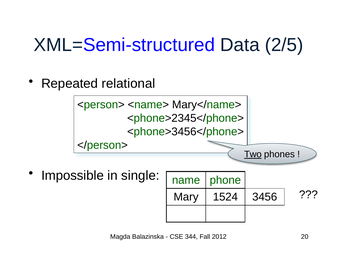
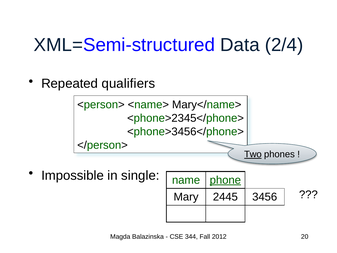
2/5: 2/5 -> 2/4
relational: relational -> qualifiers
phone underline: none -> present
1524: 1524 -> 2445
